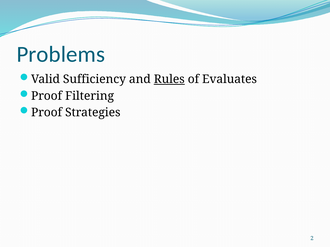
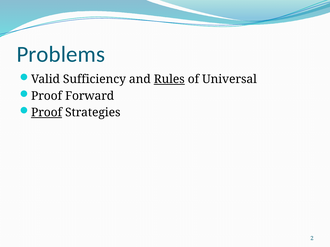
Evaluates: Evaluates -> Universal
Filtering: Filtering -> Forward
Proof at (47, 113) underline: none -> present
